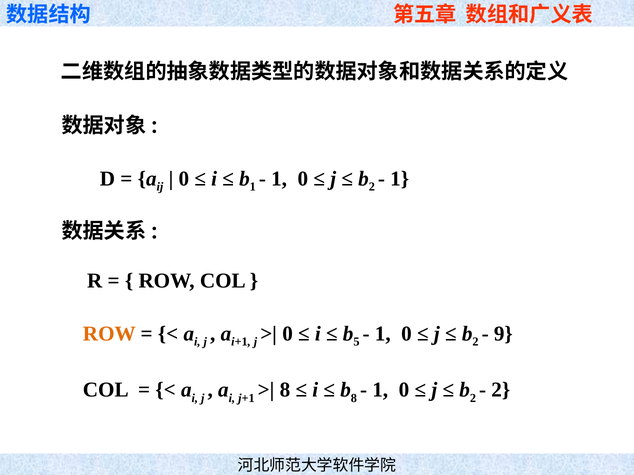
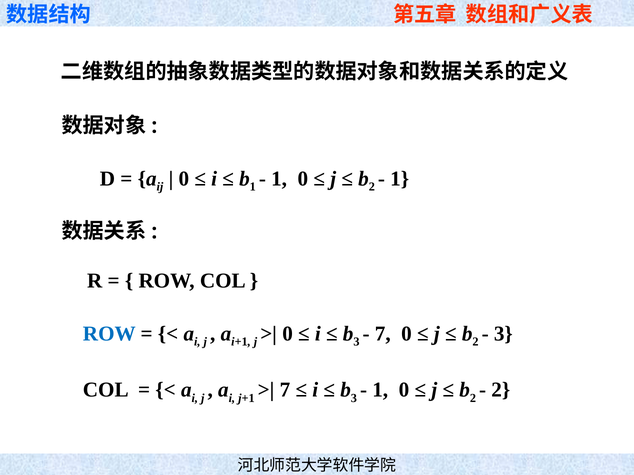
ROW at (109, 334) colour: orange -> blue
5 at (356, 342): 5 -> 3
1 at (383, 334): 1 -> 7
9 at (503, 334): 9 -> 3
8 at (285, 390): 8 -> 7
8 at (354, 398): 8 -> 3
